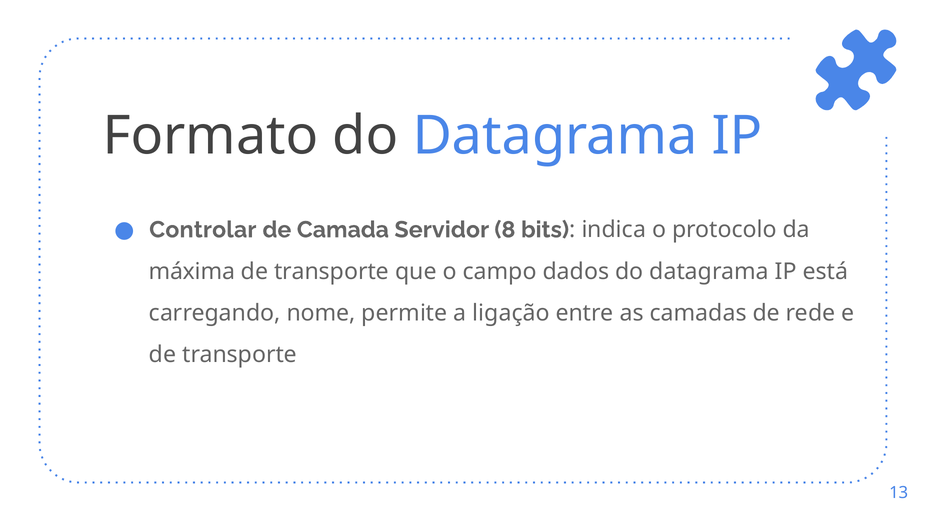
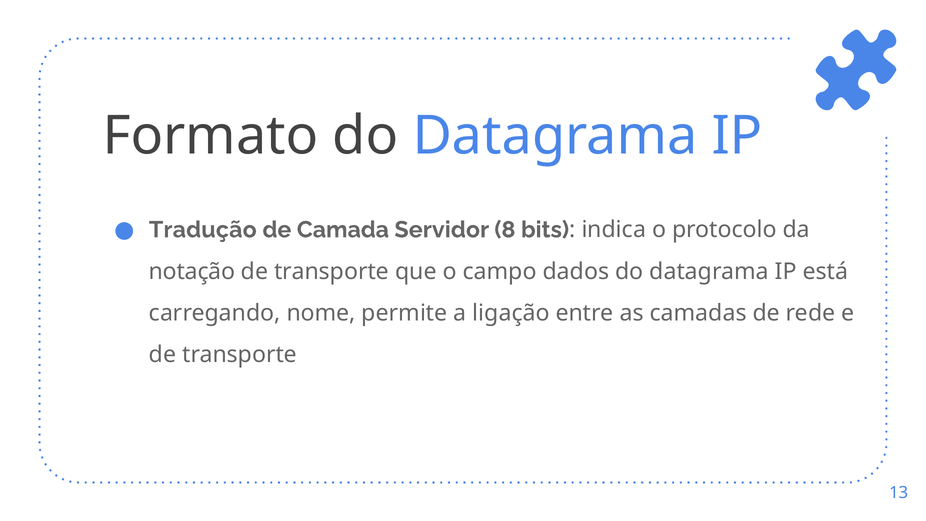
Controlar: Controlar -> Tradução
máxima: máxima -> notação
